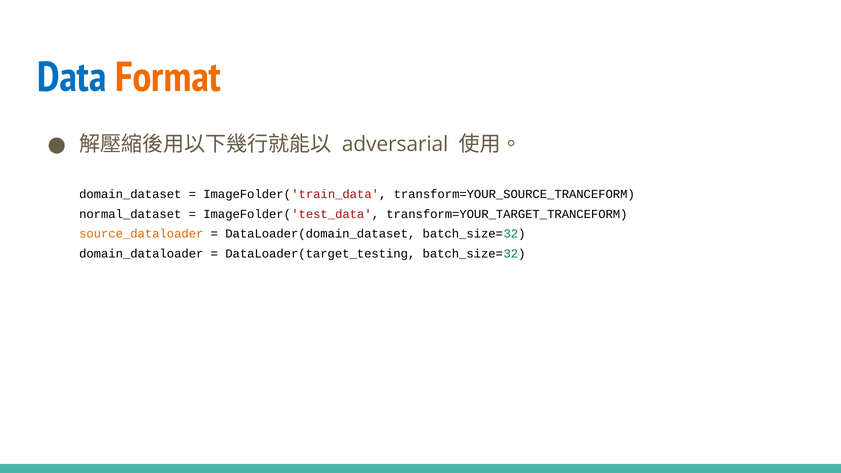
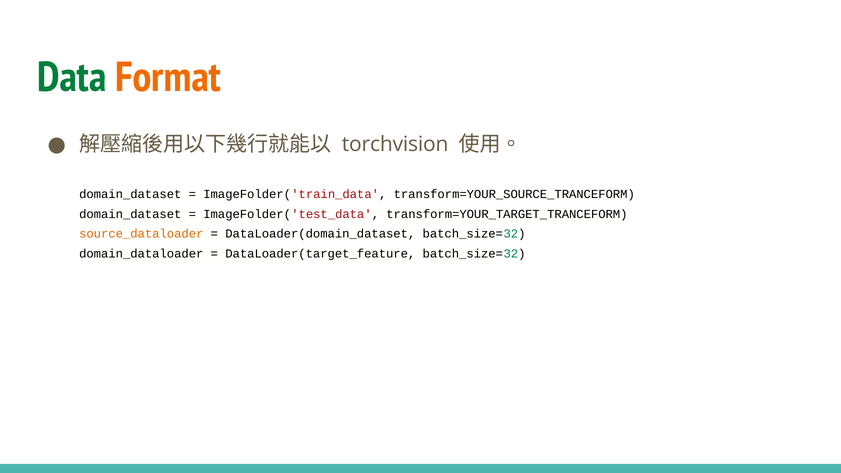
Data colour: blue -> green
adversarial: adversarial -> torchvision
normal_dataset at (130, 214): normal_dataset -> domain_dataset
DataLoader(target_testing: DataLoader(target_testing -> DataLoader(target_feature
